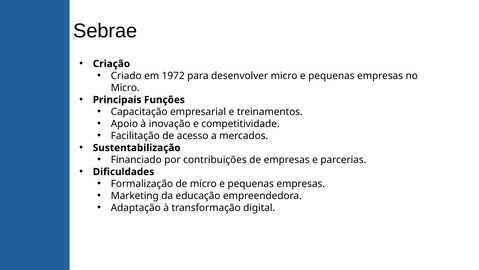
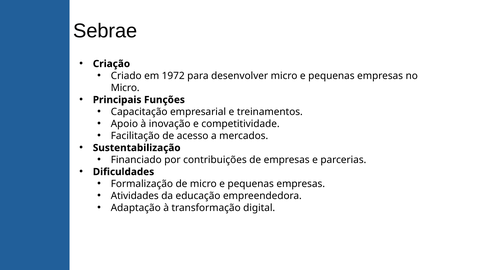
Marketing: Marketing -> Atividades
